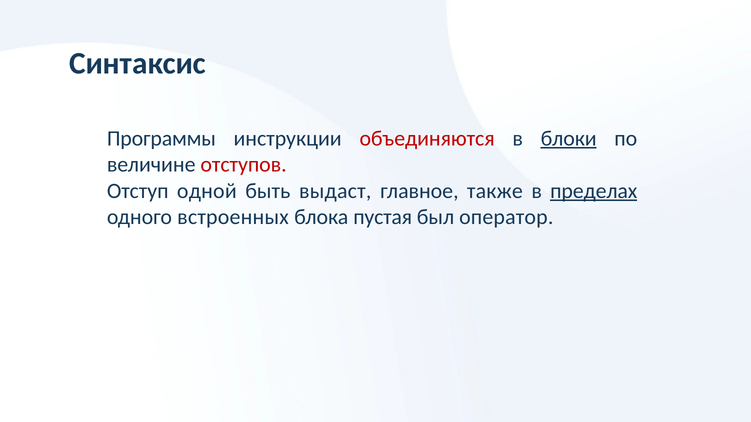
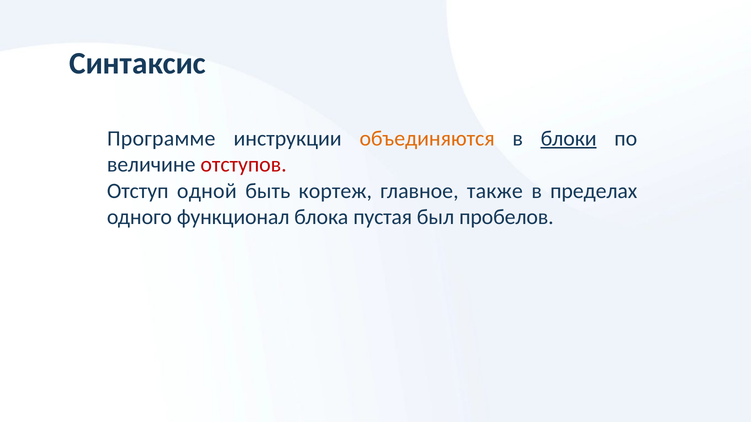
Программы: Программы -> Программе
объединяются colour: red -> orange
выдаст: выдаст -> кортеж
пределах underline: present -> none
встроенных: встроенных -> функционал
оператор: оператор -> пробелов
